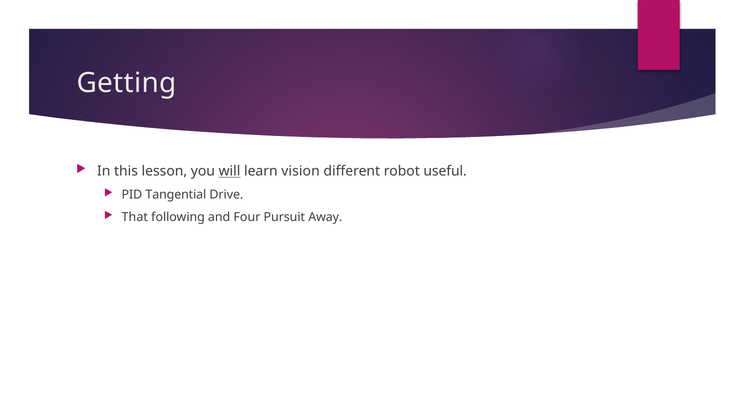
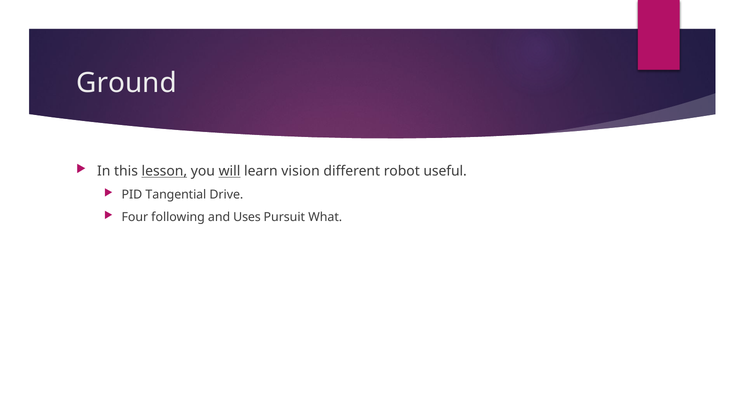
Getting: Getting -> Ground
lesson underline: none -> present
That: That -> Four
Four: Four -> Uses
Away: Away -> What
